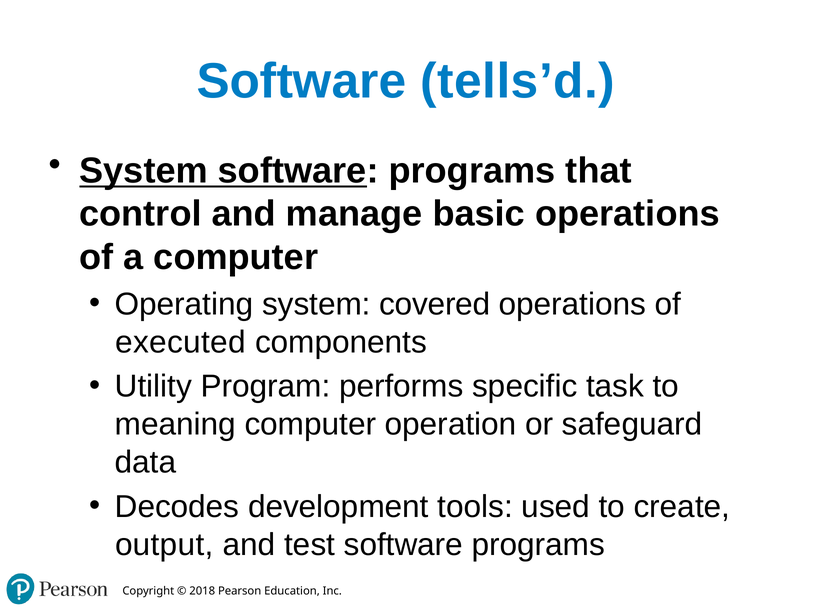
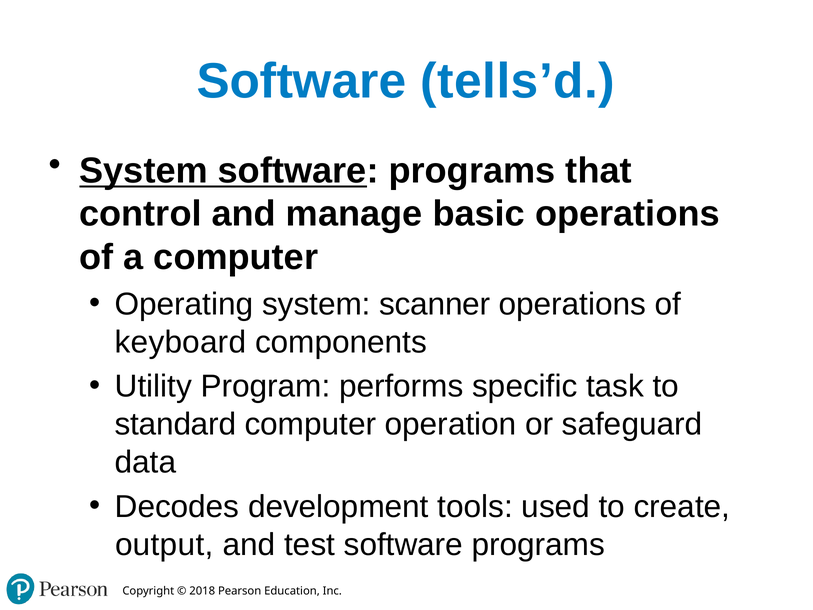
covered: covered -> scanner
executed: executed -> keyboard
meaning: meaning -> standard
